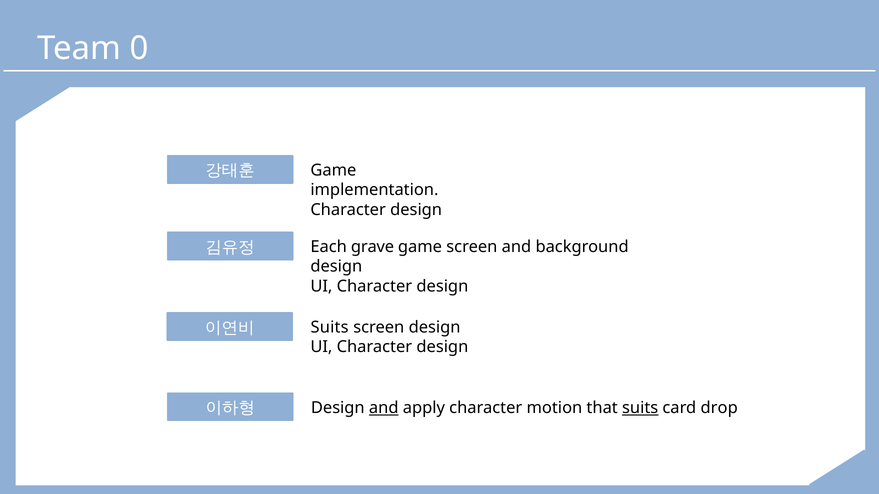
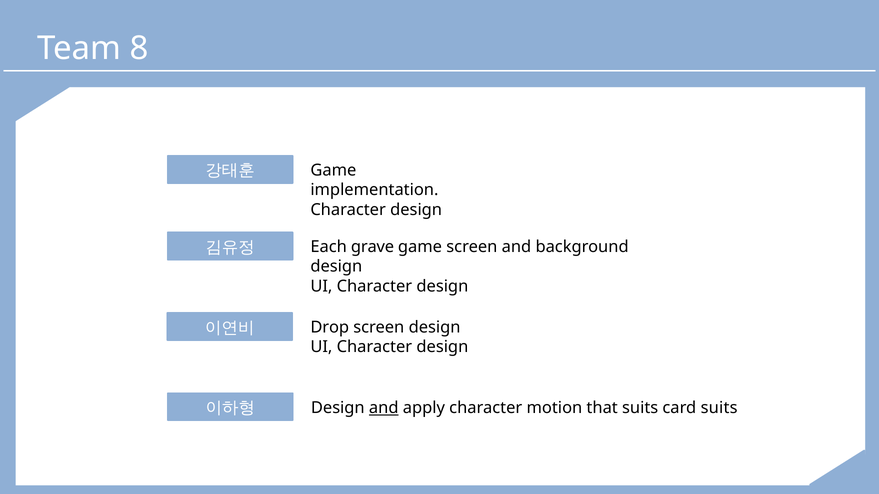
0: 0 -> 8
Suits at (330, 328): Suits -> Drop
suits at (640, 408) underline: present -> none
card drop: drop -> suits
